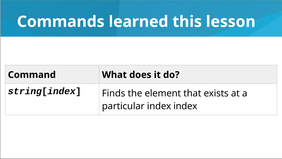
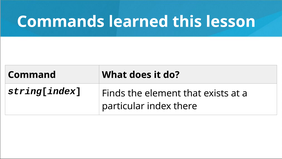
index index: index -> there
